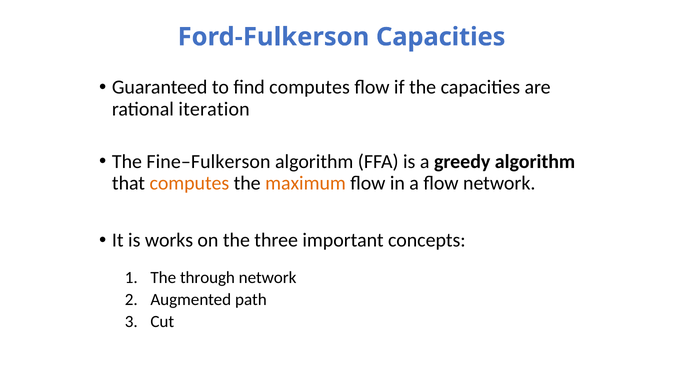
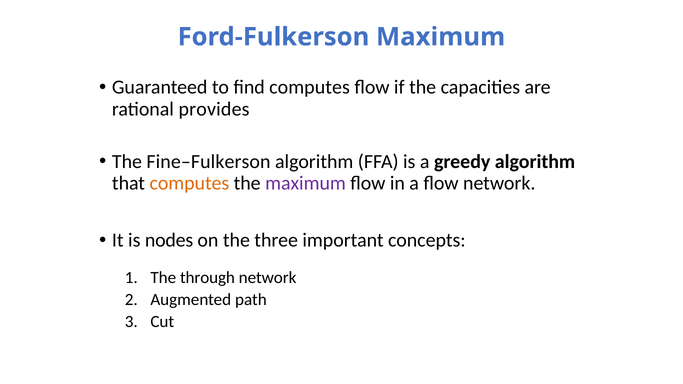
Ford-Fulkerson Capacities: Capacities -> Maximum
iteration: iteration -> provides
maximum at (305, 183) colour: orange -> purple
works: works -> nodes
